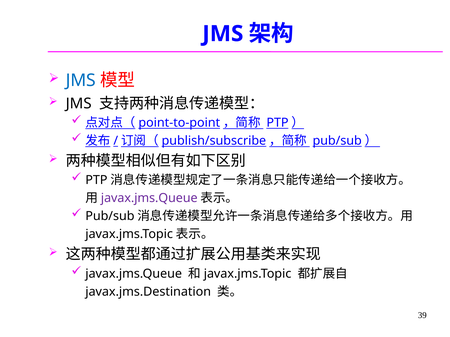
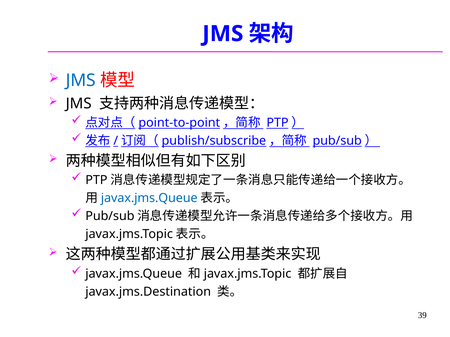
javax.jms.Queue at (149, 198) colour: purple -> blue
